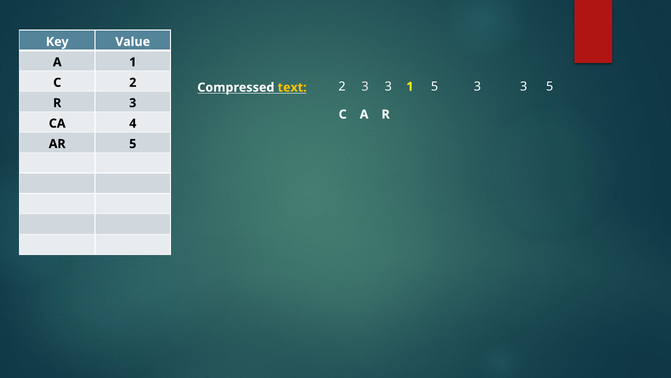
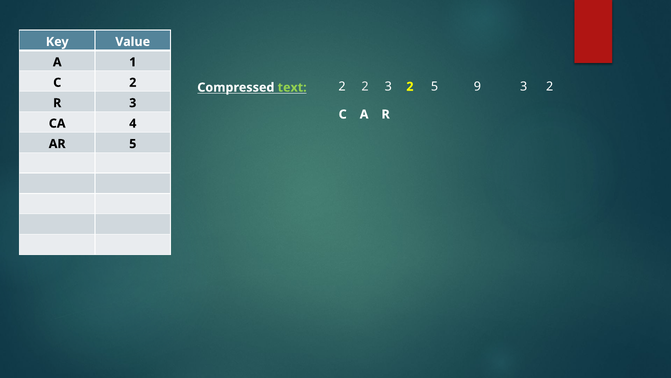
2 3: 3 -> 2
1 at (410, 87): 1 -> 2
5 3: 3 -> 9
5 at (550, 87): 5 -> 2
text colour: yellow -> light green
